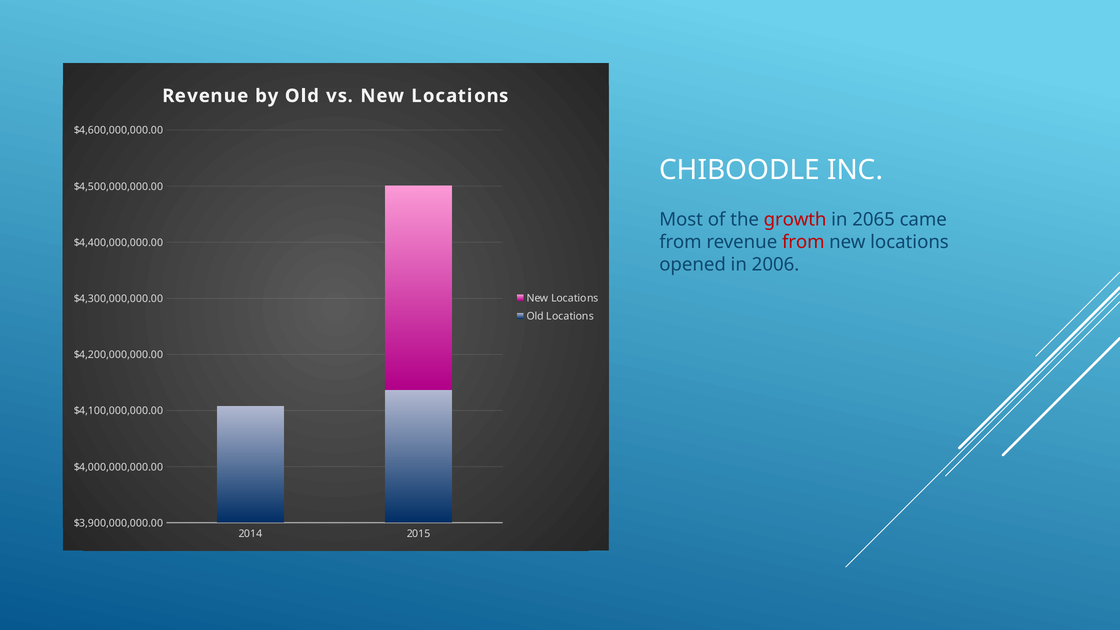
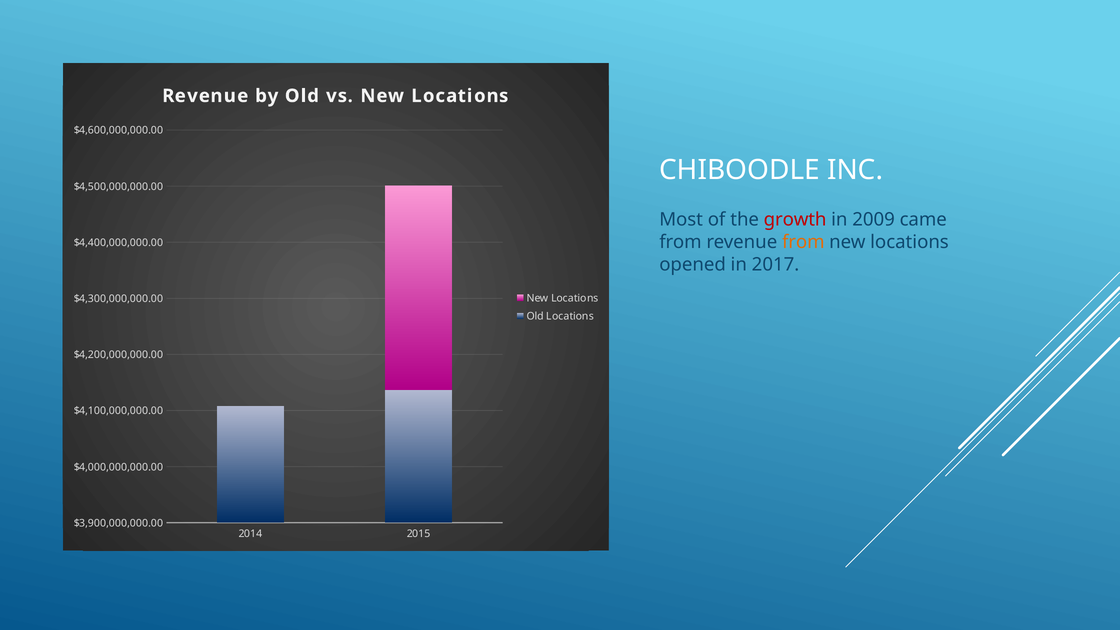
2065: 2065 -> 2009
from at (803, 242) colour: red -> orange
2006: 2006 -> 2017
